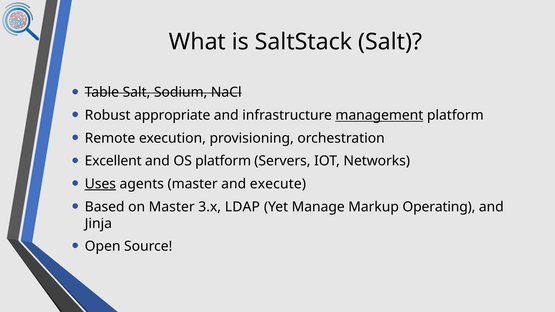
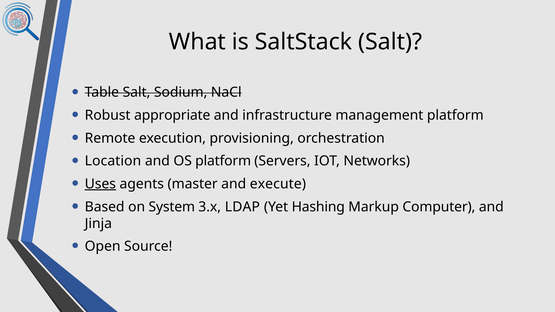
management underline: present -> none
Excellent: Excellent -> Location
on Master: Master -> System
Manage: Manage -> Hashing
Operating: Operating -> Computer
